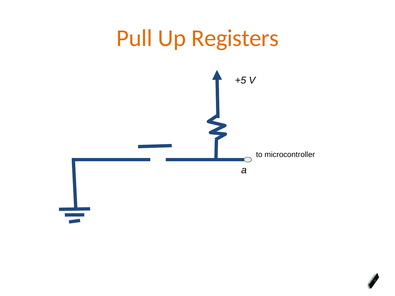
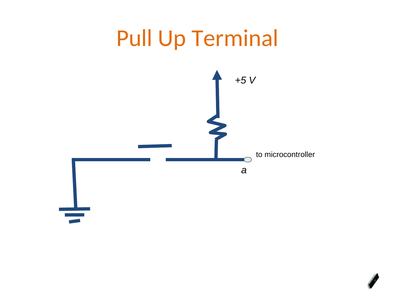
Registers: Registers -> Terminal
